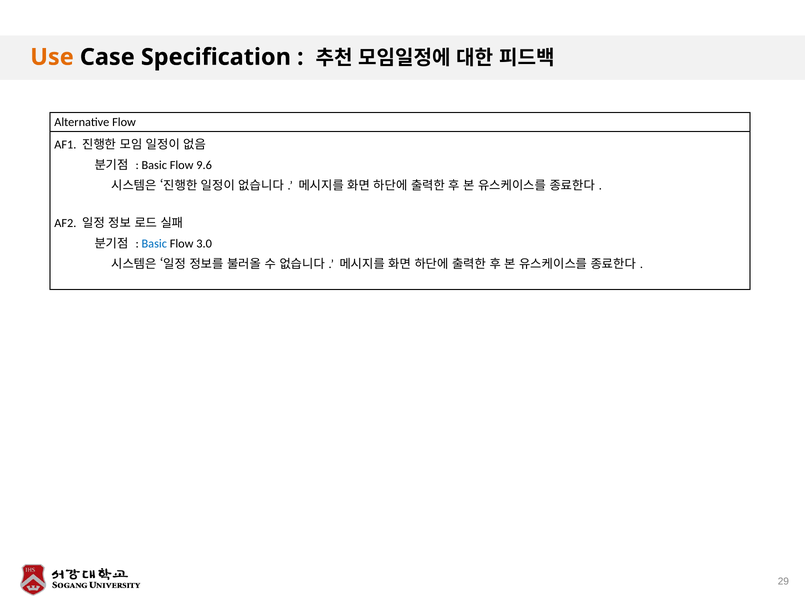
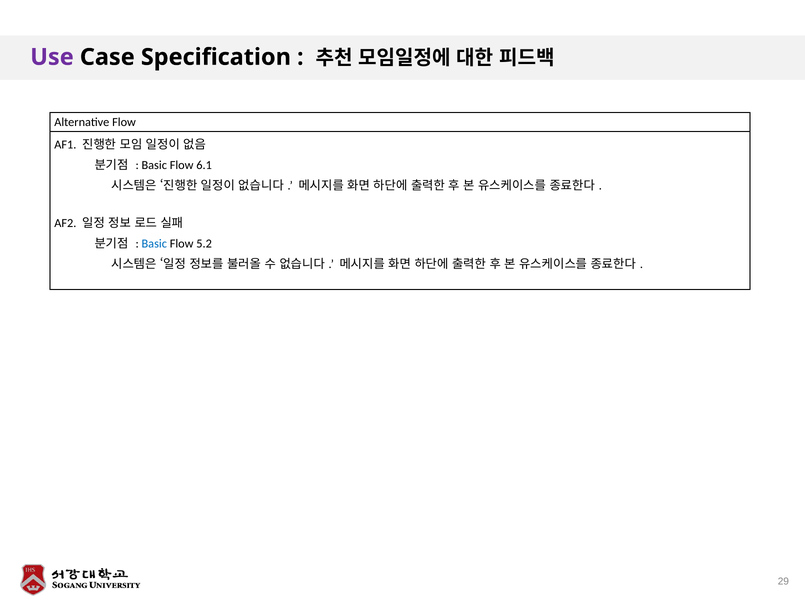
Use colour: orange -> purple
9.6: 9.6 -> 6.1
3.0: 3.0 -> 5.2
